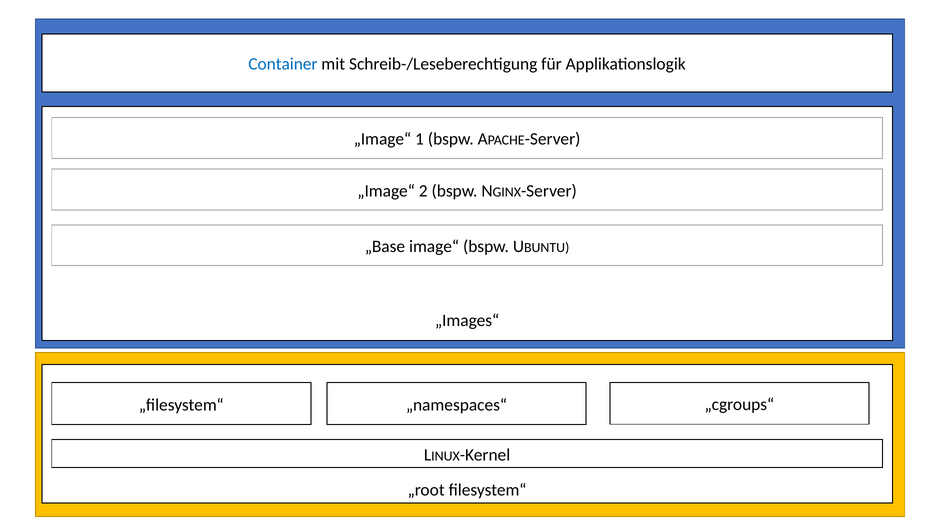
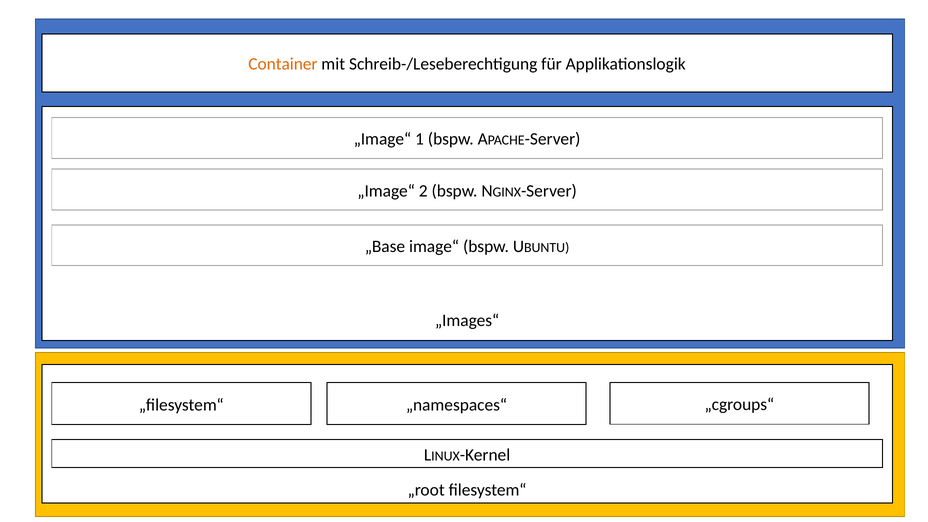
Container colour: blue -> orange
